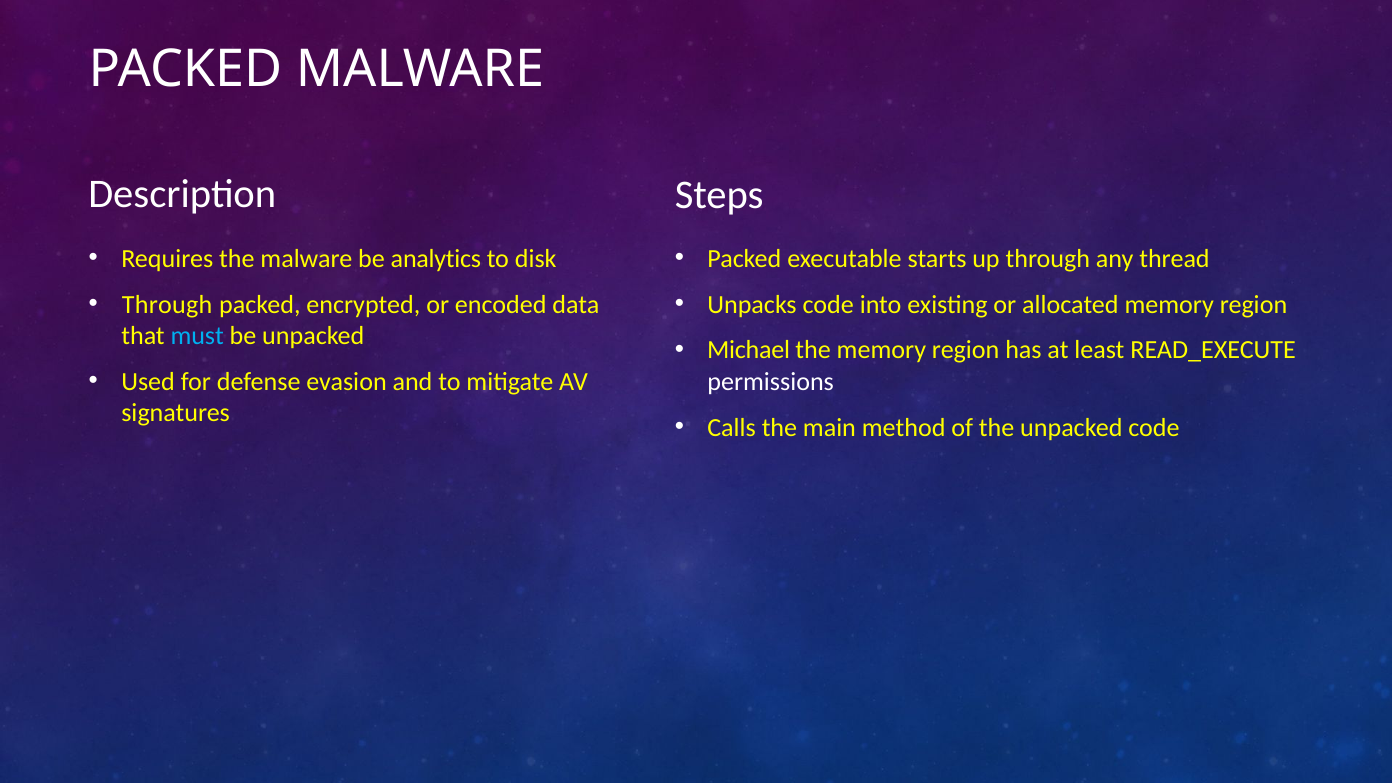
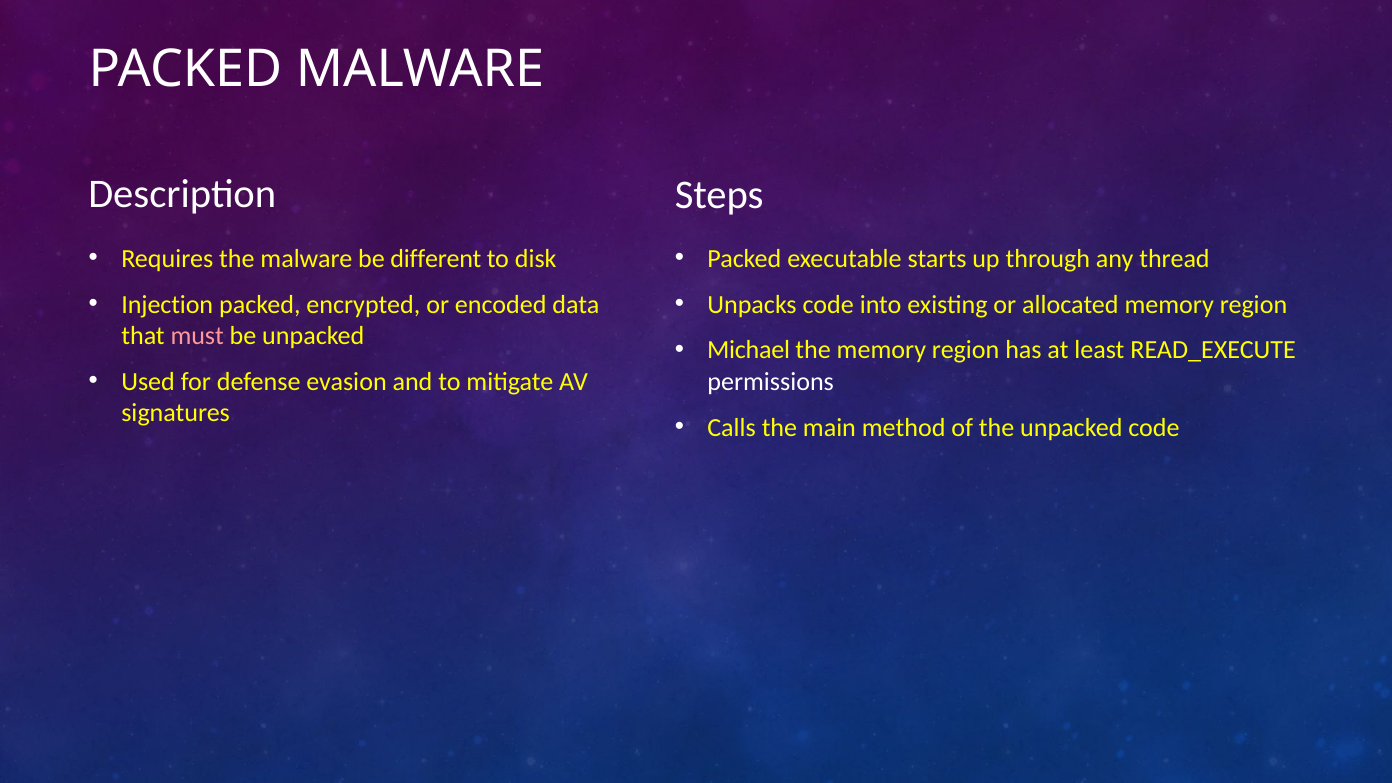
analytics: analytics -> different
Through at (167, 304): Through -> Injection
must colour: light blue -> pink
